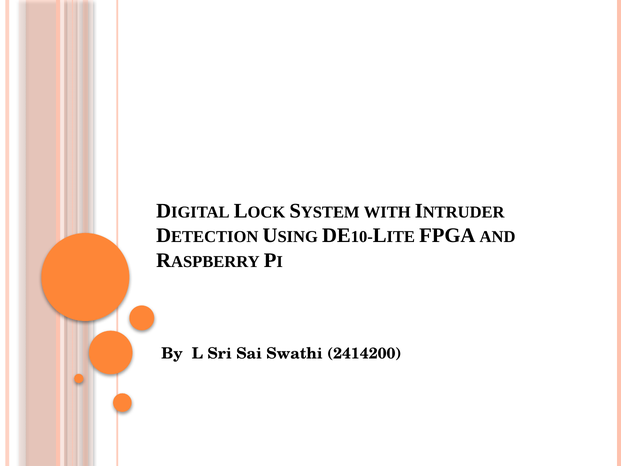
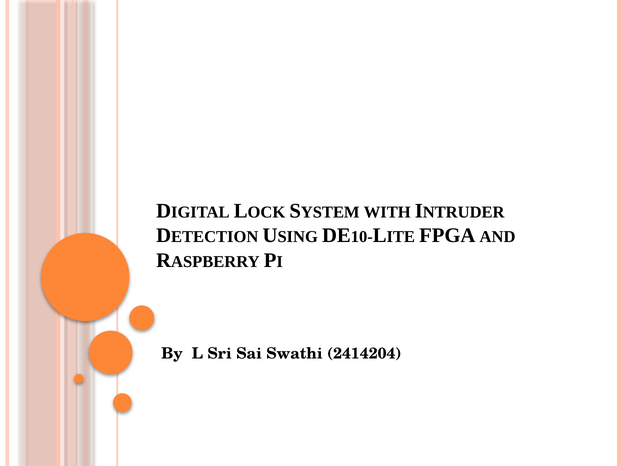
2414200: 2414200 -> 2414204
